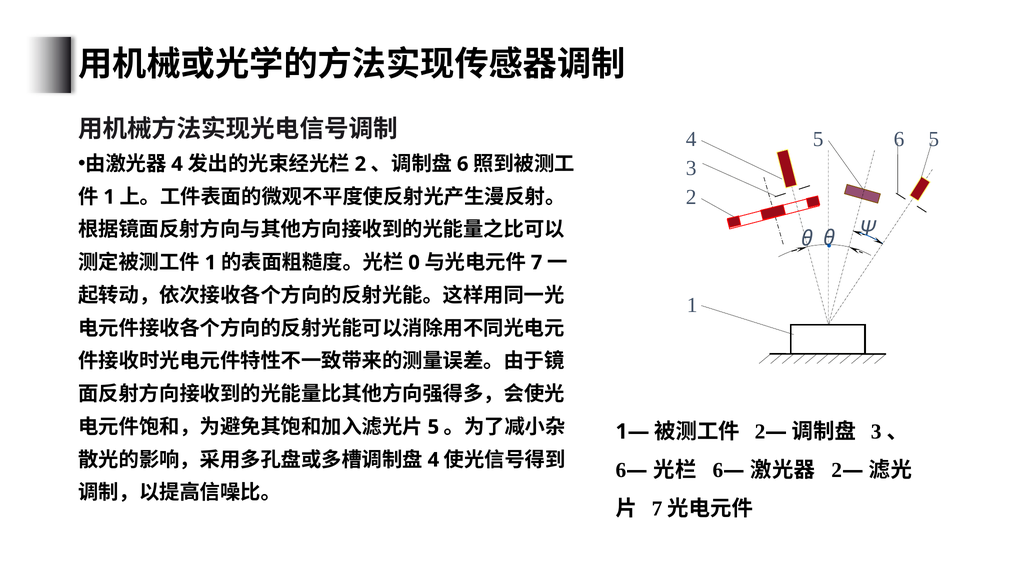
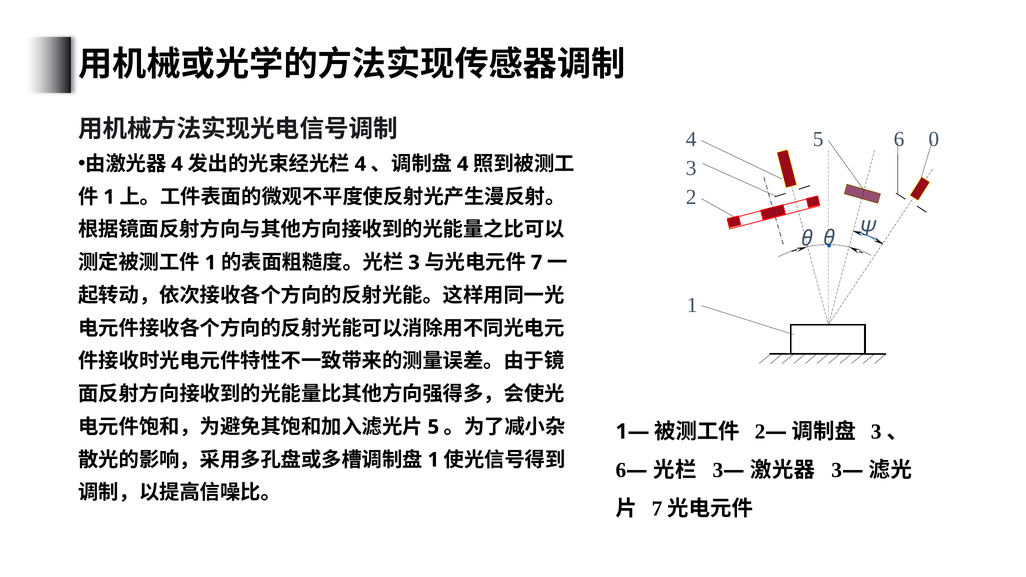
6 5: 5 -> 0
2 at (360, 164): 2 -> 4
6 at (463, 164): 6 -> 4
0 at (414, 263): 0 -> 3
4 at (433, 460): 4 -> 1
6 at (718, 470): 6 -> 3
2 at (837, 470): 2 -> 3
